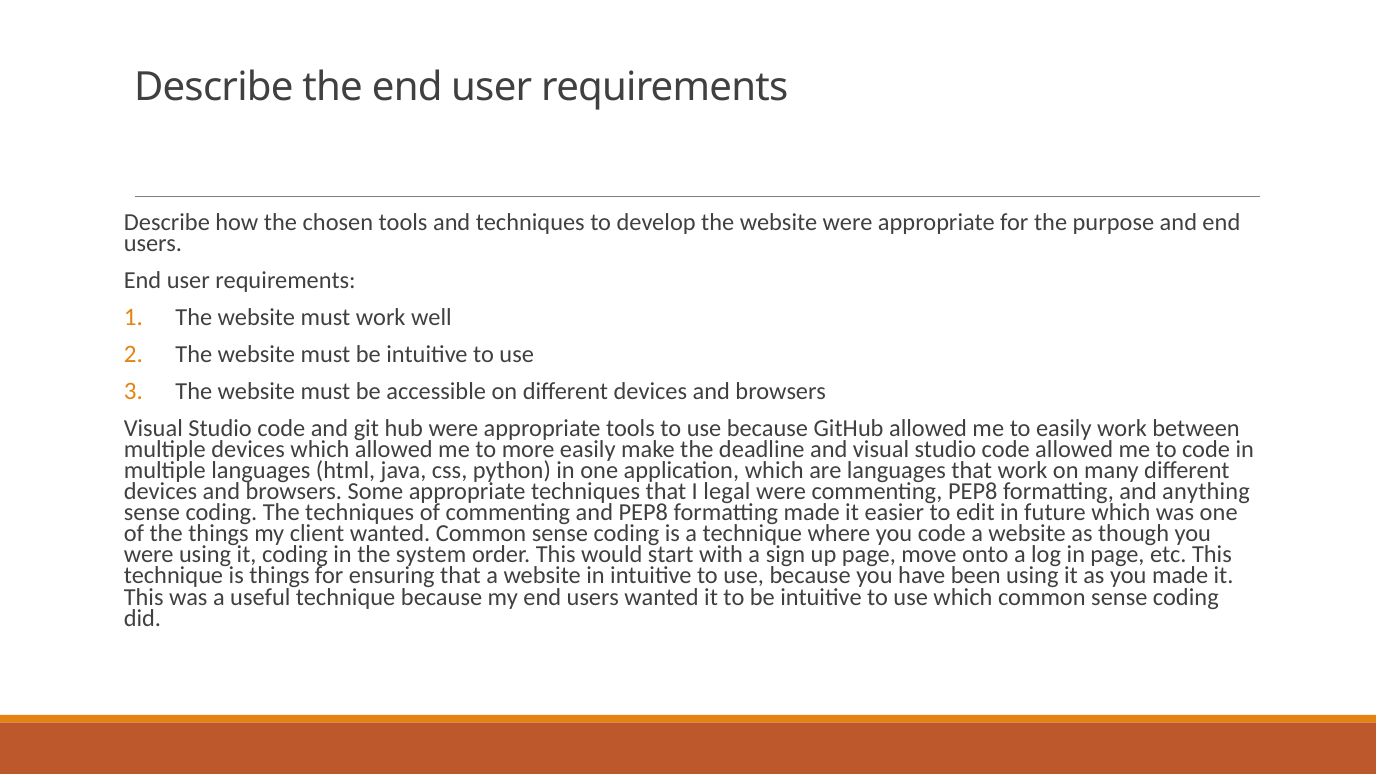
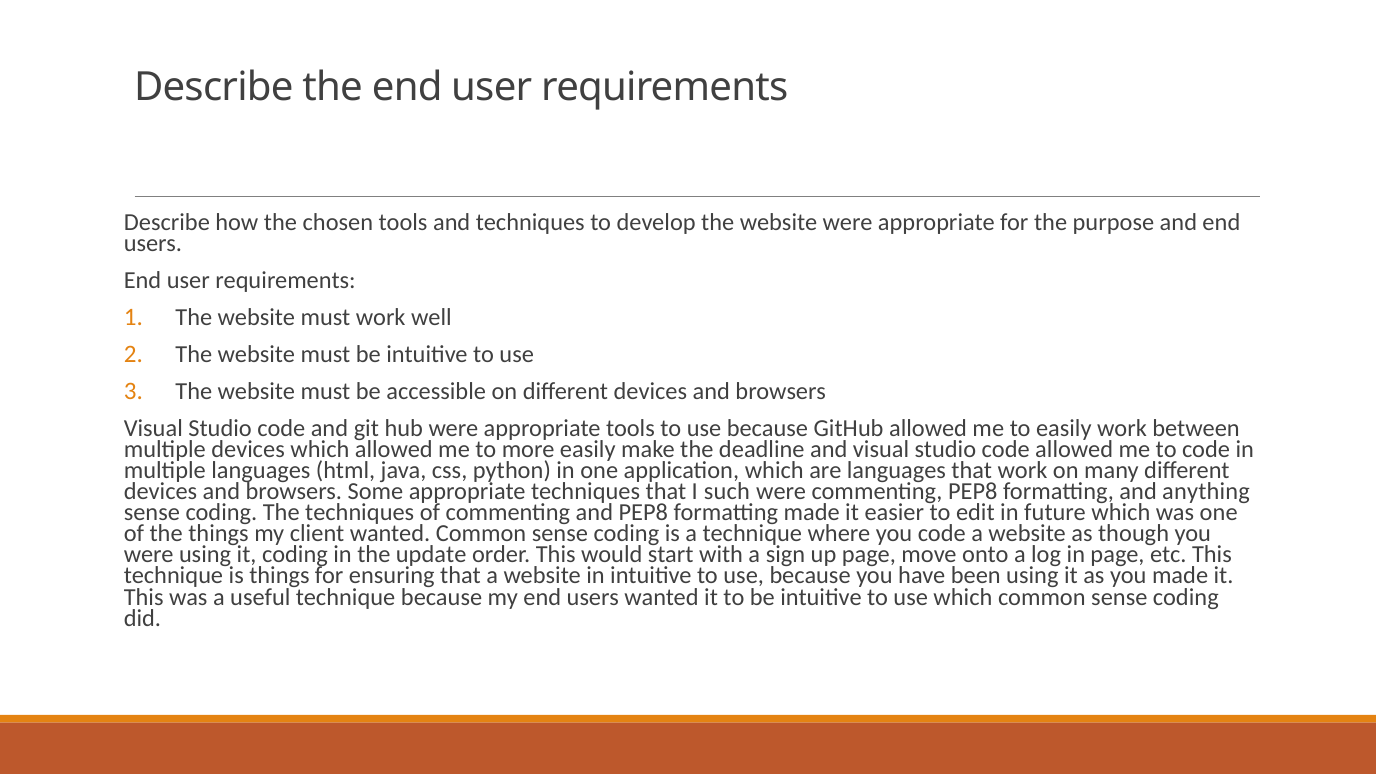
legal: legal -> such
system: system -> update
